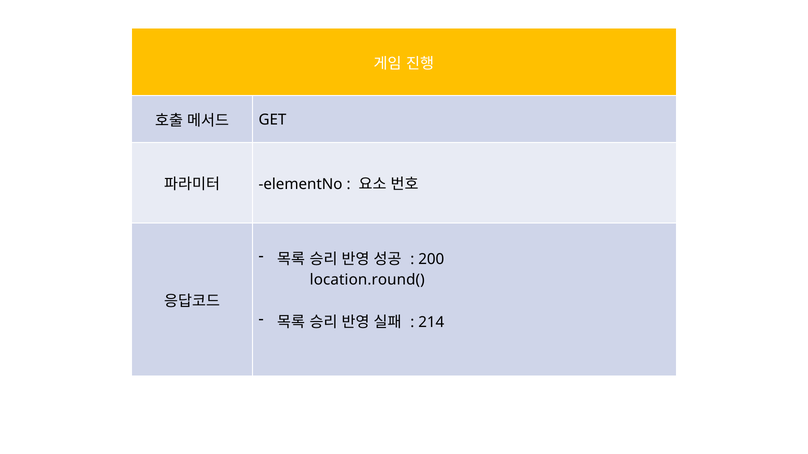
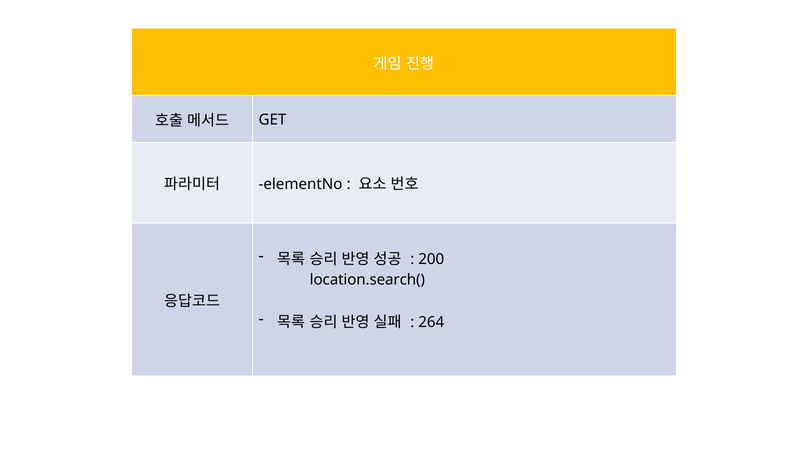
location.round(: location.round( -> location.search(
214: 214 -> 264
